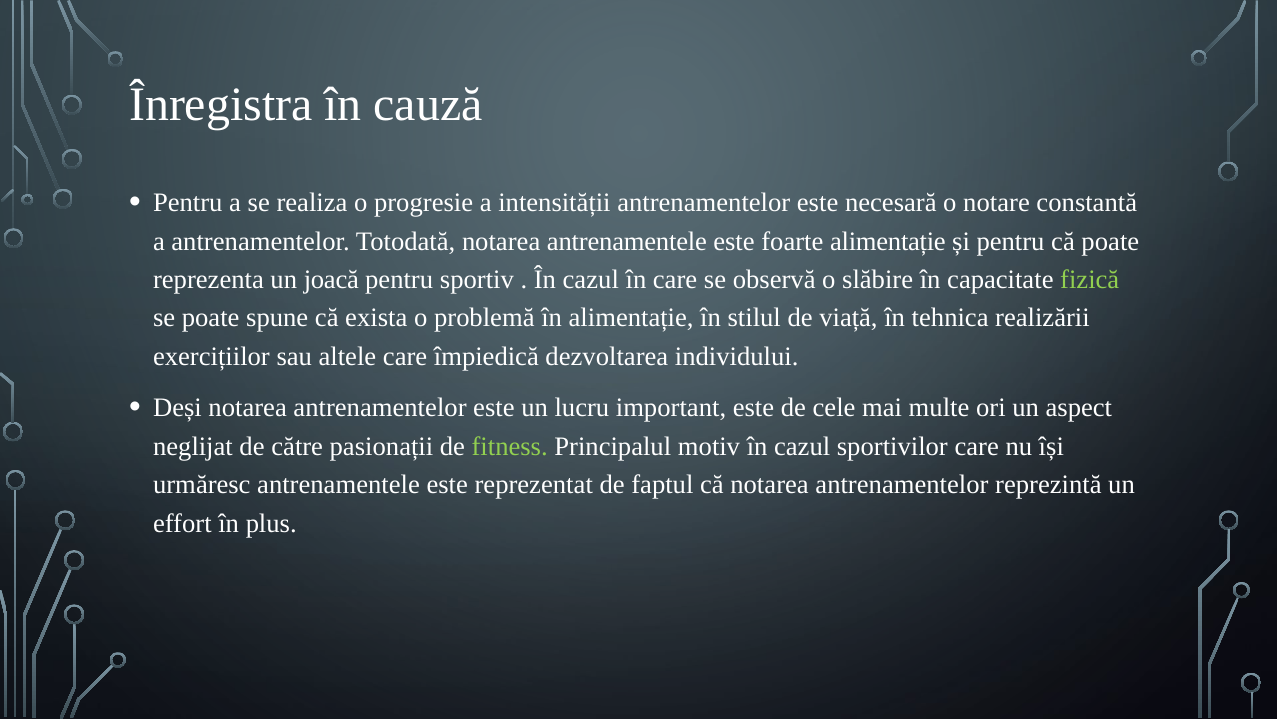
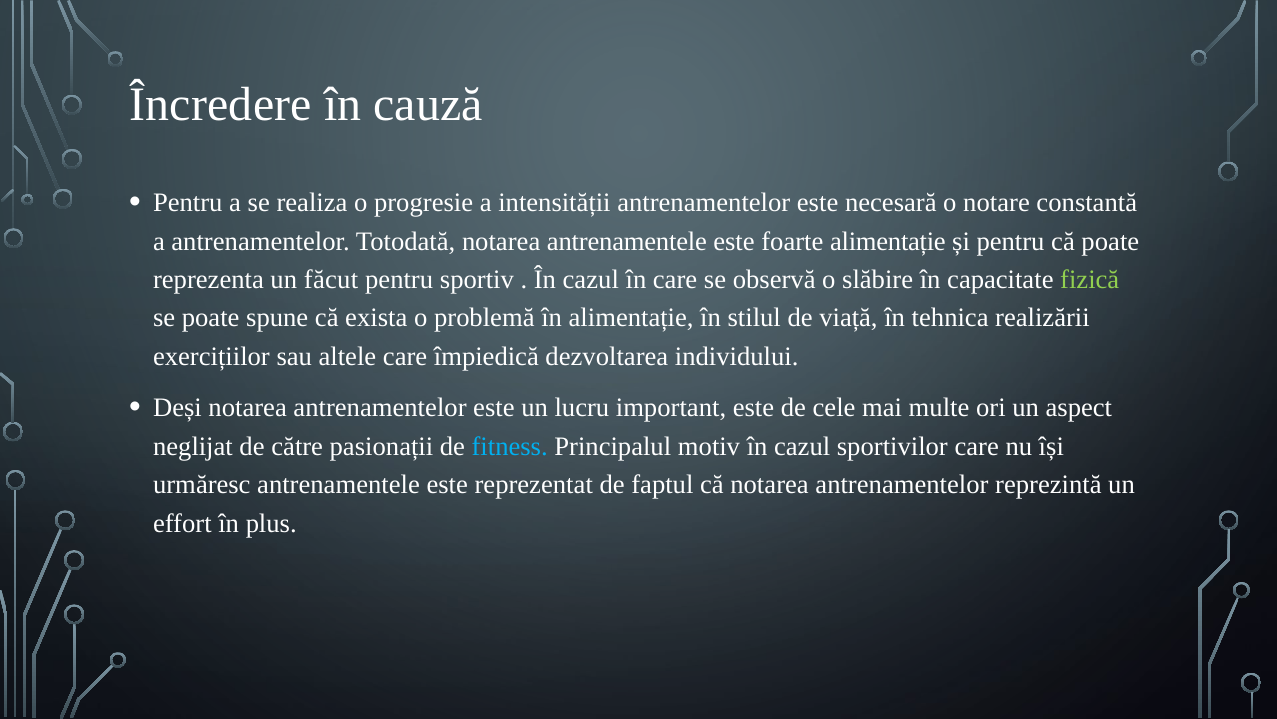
Înregistra: Înregistra -> Încredere
joacă: joacă -> făcut
fitness colour: light green -> light blue
